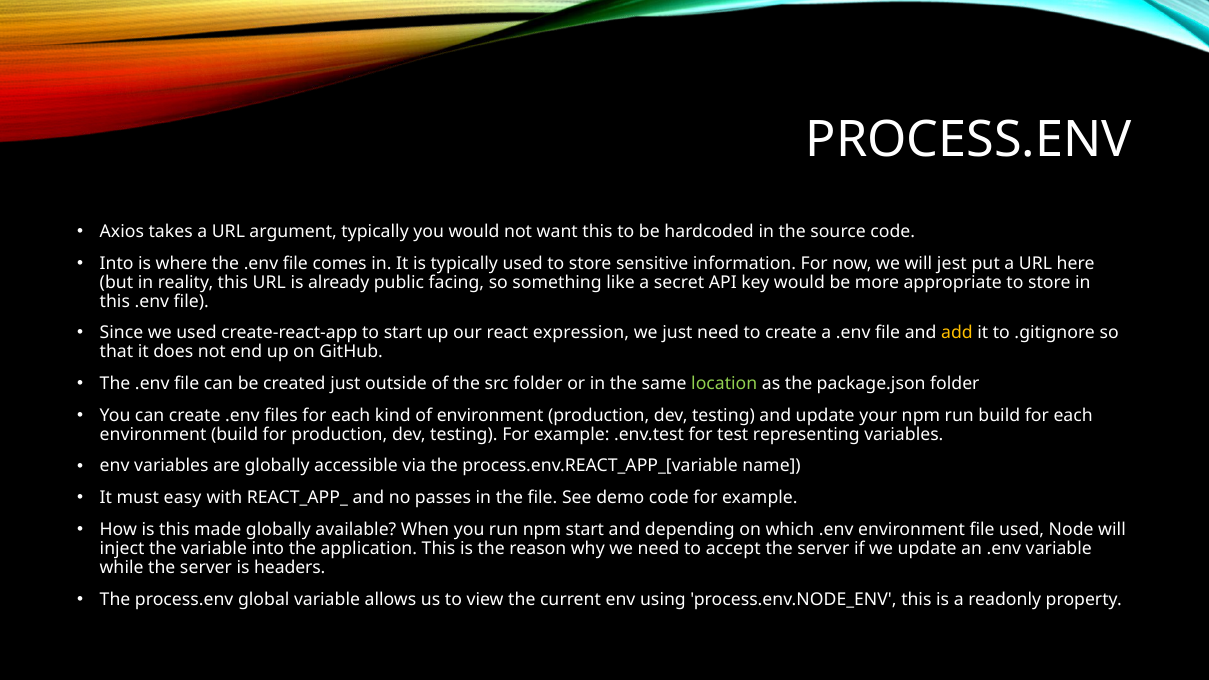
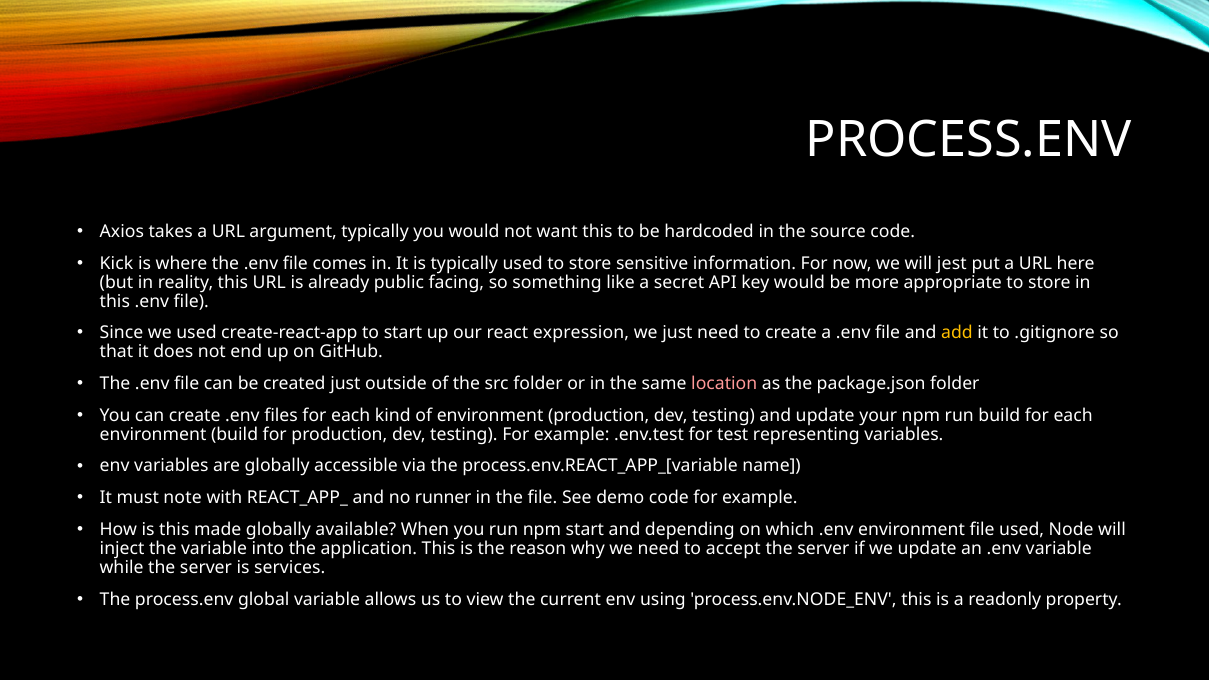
Into at (117, 263): Into -> Kick
location colour: light green -> pink
easy: easy -> note
passes: passes -> runner
headers: headers -> services
